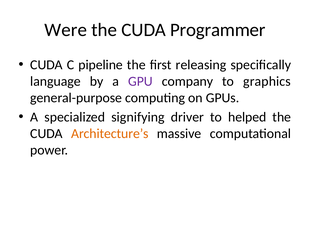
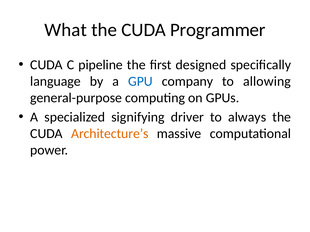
Were: Were -> What
releasing: releasing -> designed
GPU colour: purple -> blue
graphics: graphics -> allowing
helped: helped -> always
